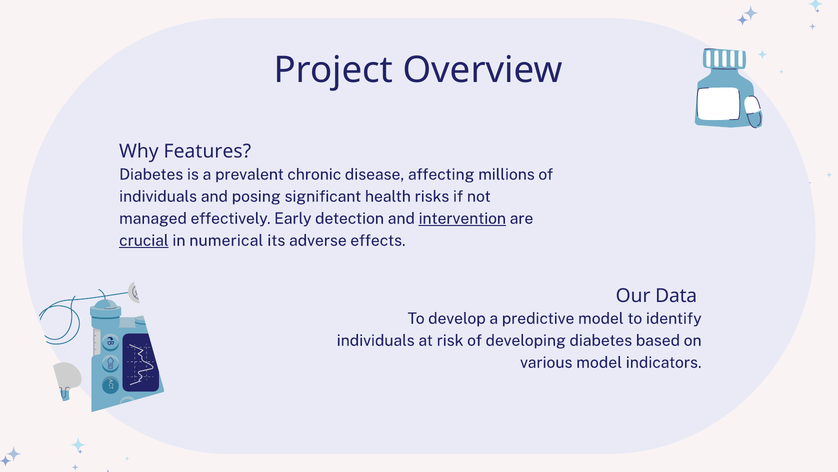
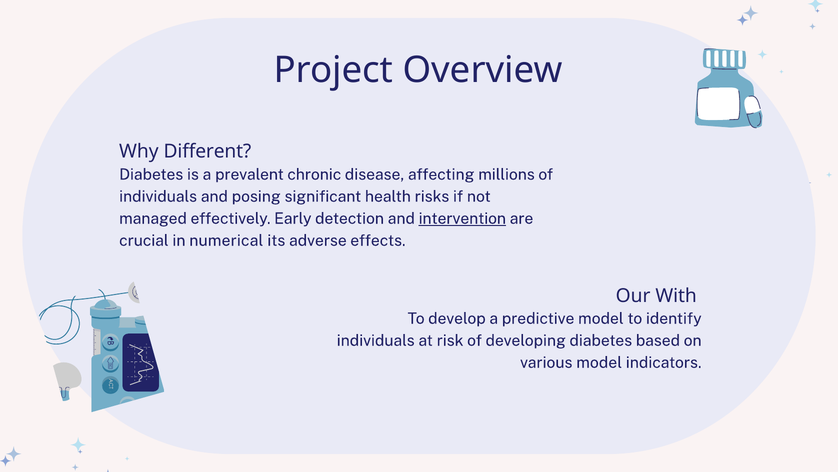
Features: Features -> Different
crucial underline: present -> none
Data: Data -> With
